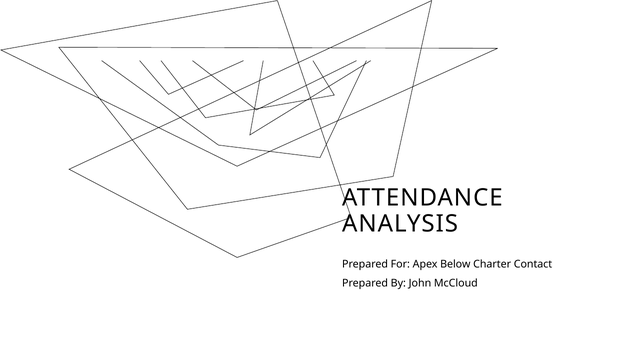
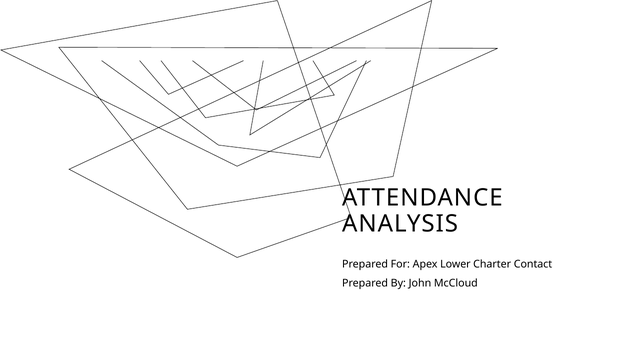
Below: Below -> Lower
